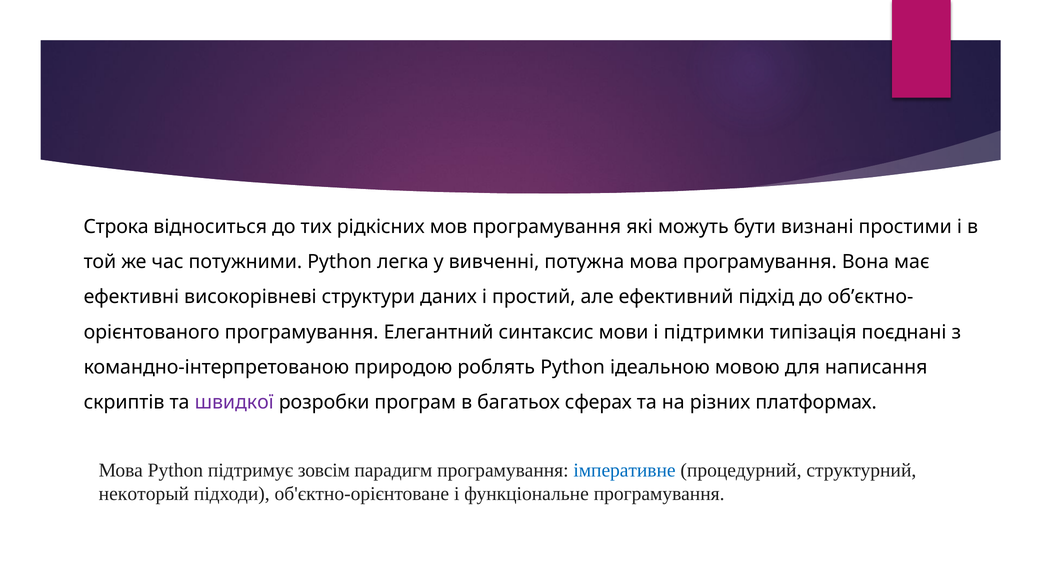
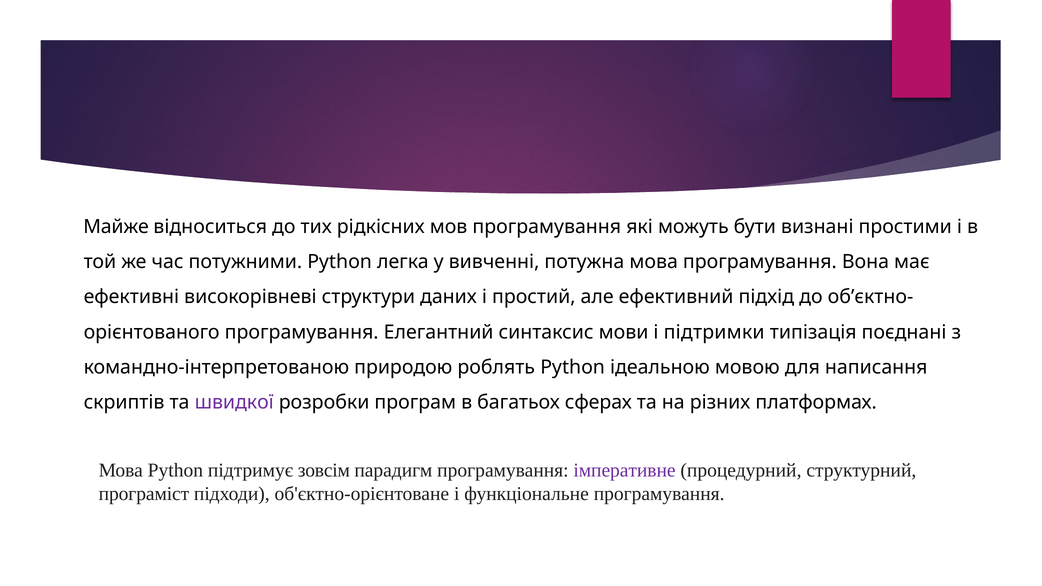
Строка: Строка -> Майже
імперативне colour: blue -> purple
некоторый: некоторый -> програміст
